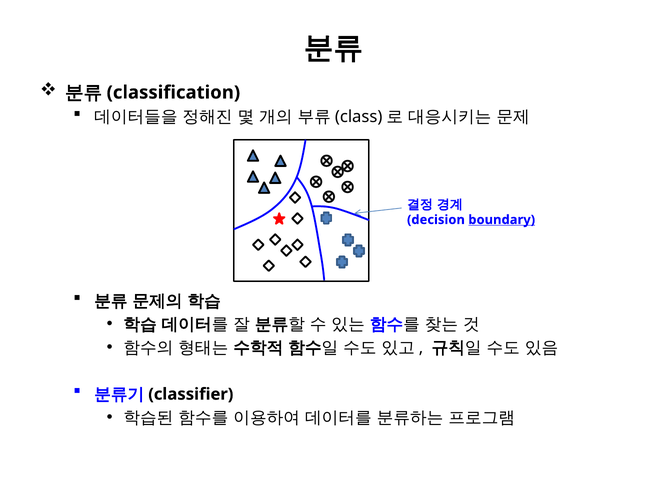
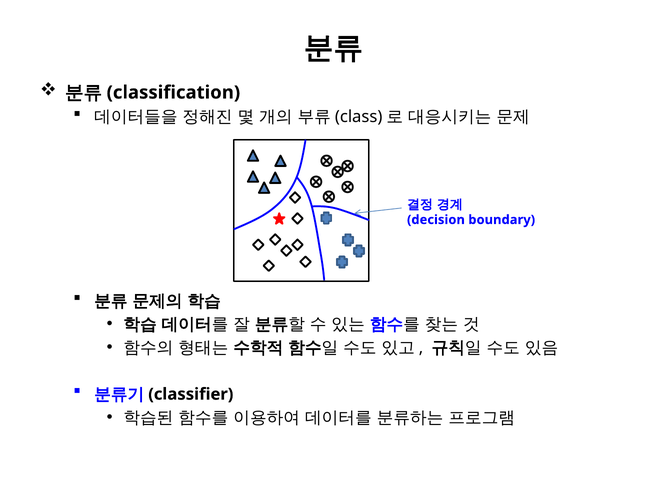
boundary underline: present -> none
